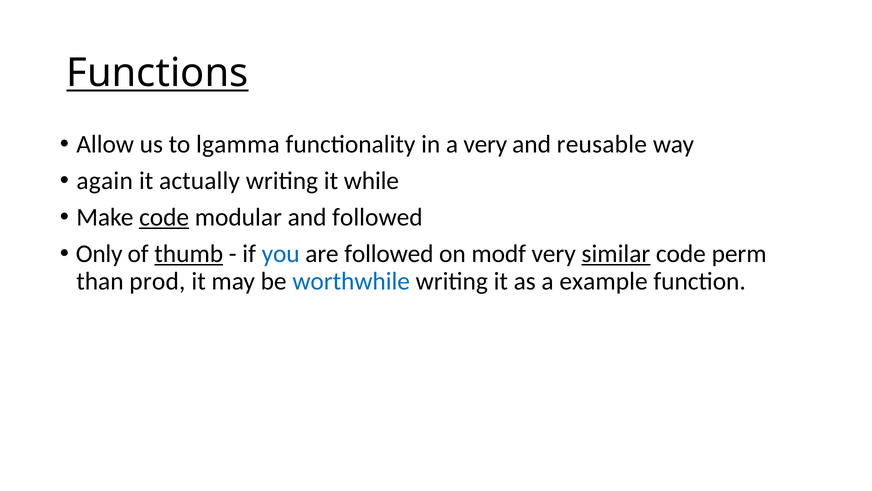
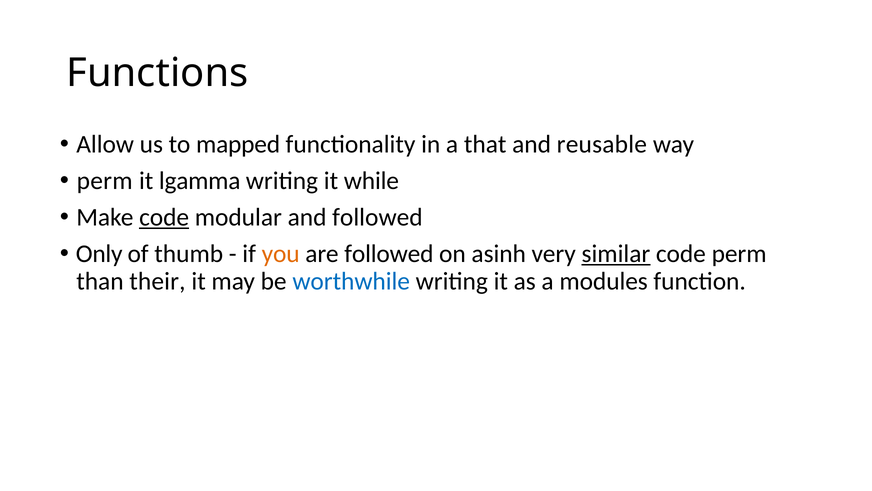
Functions underline: present -> none
lgamma: lgamma -> mapped
a very: very -> that
again at (105, 181): again -> perm
actually: actually -> lgamma
thumb underline: present -> none
you colour: blue -> orange
modf: modf -> asinh
prod: prod -> their
example: example -> modules
